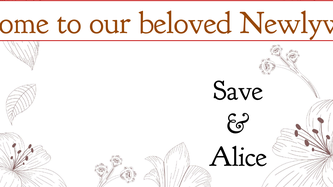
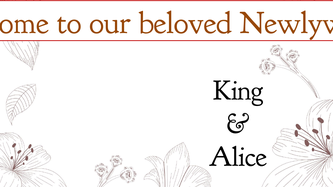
Save: Save -> King
